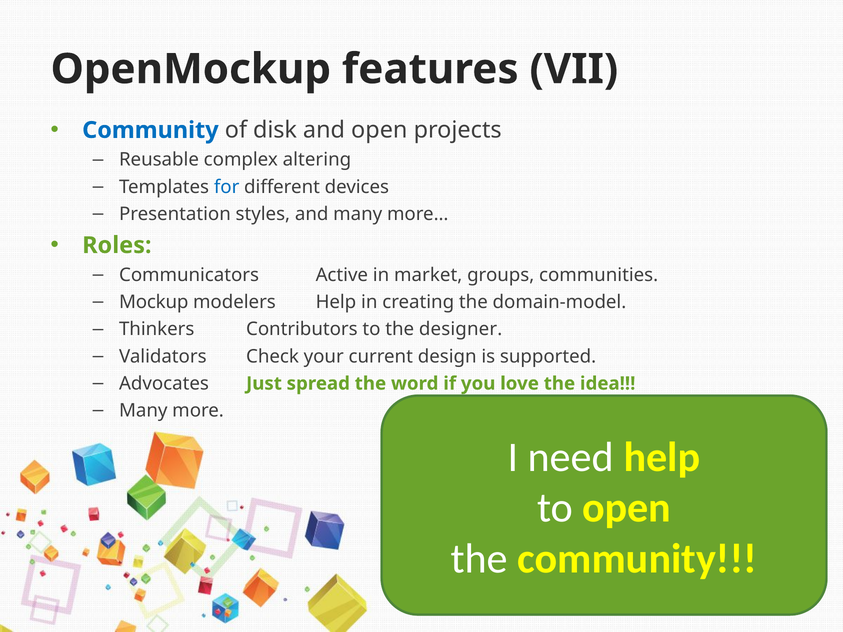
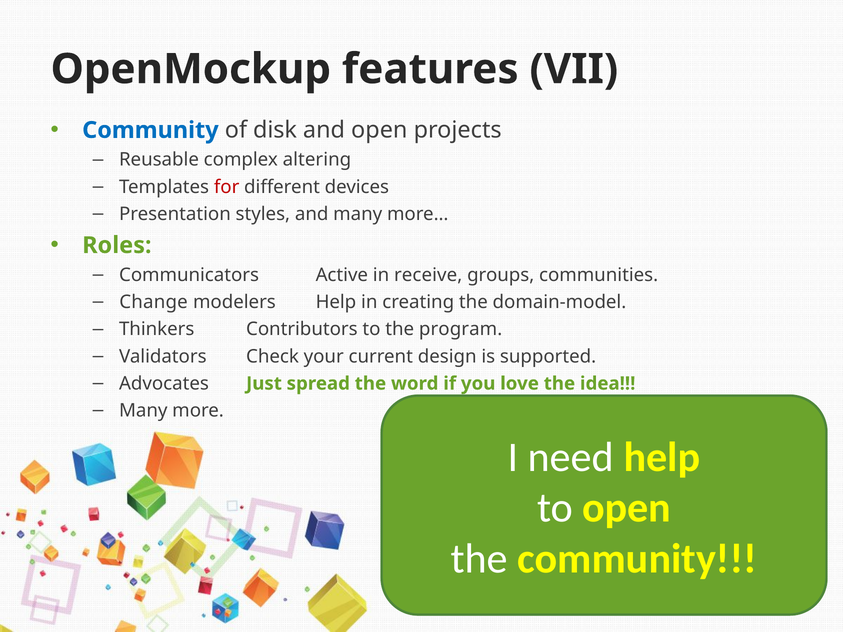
for colour: blue -> red
market: market -> receive
Mockup: Mockup -> Change
designer: designer -> program
